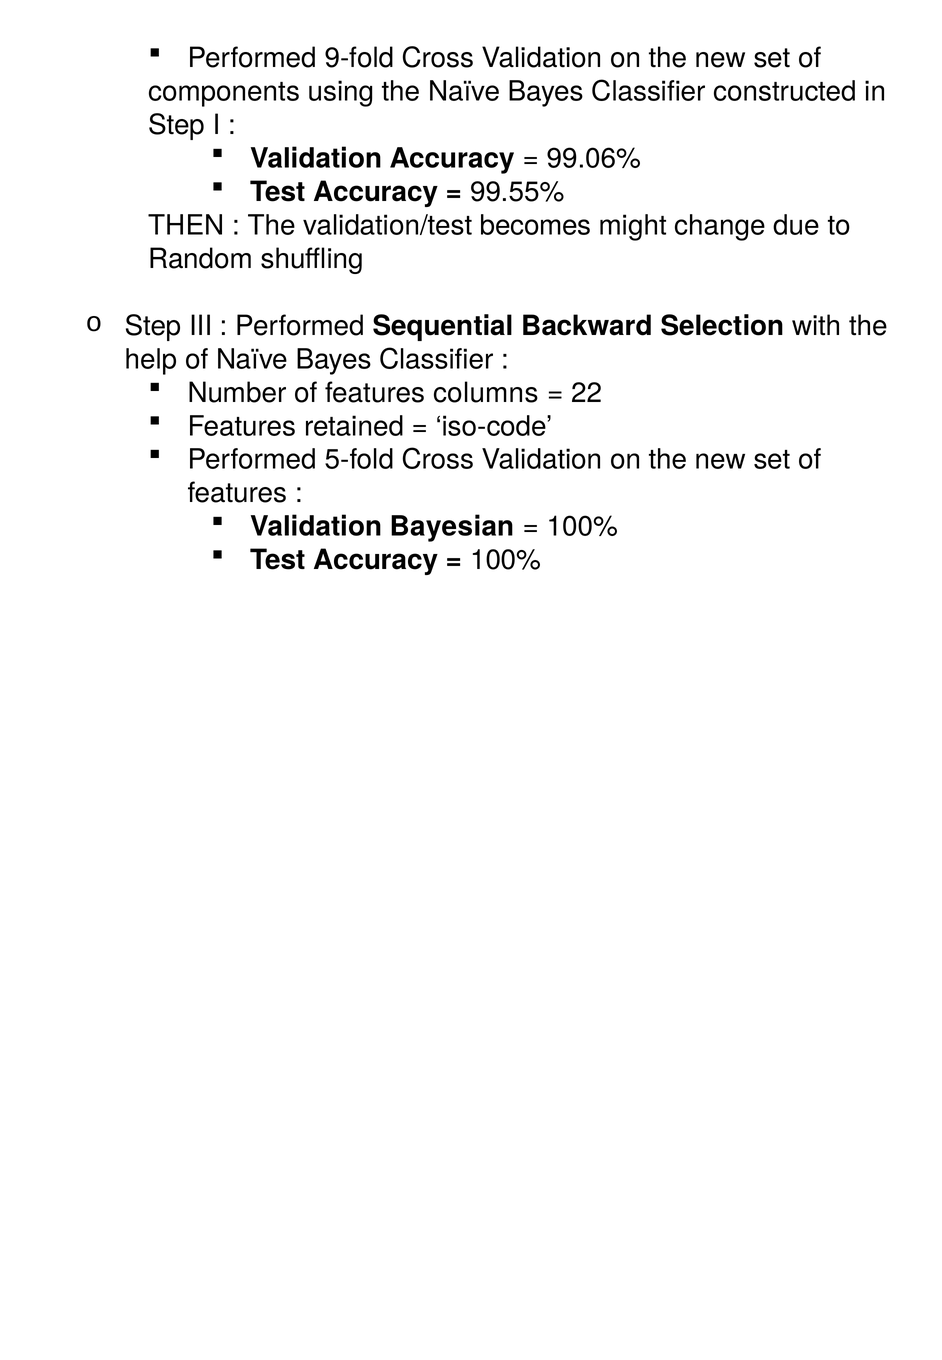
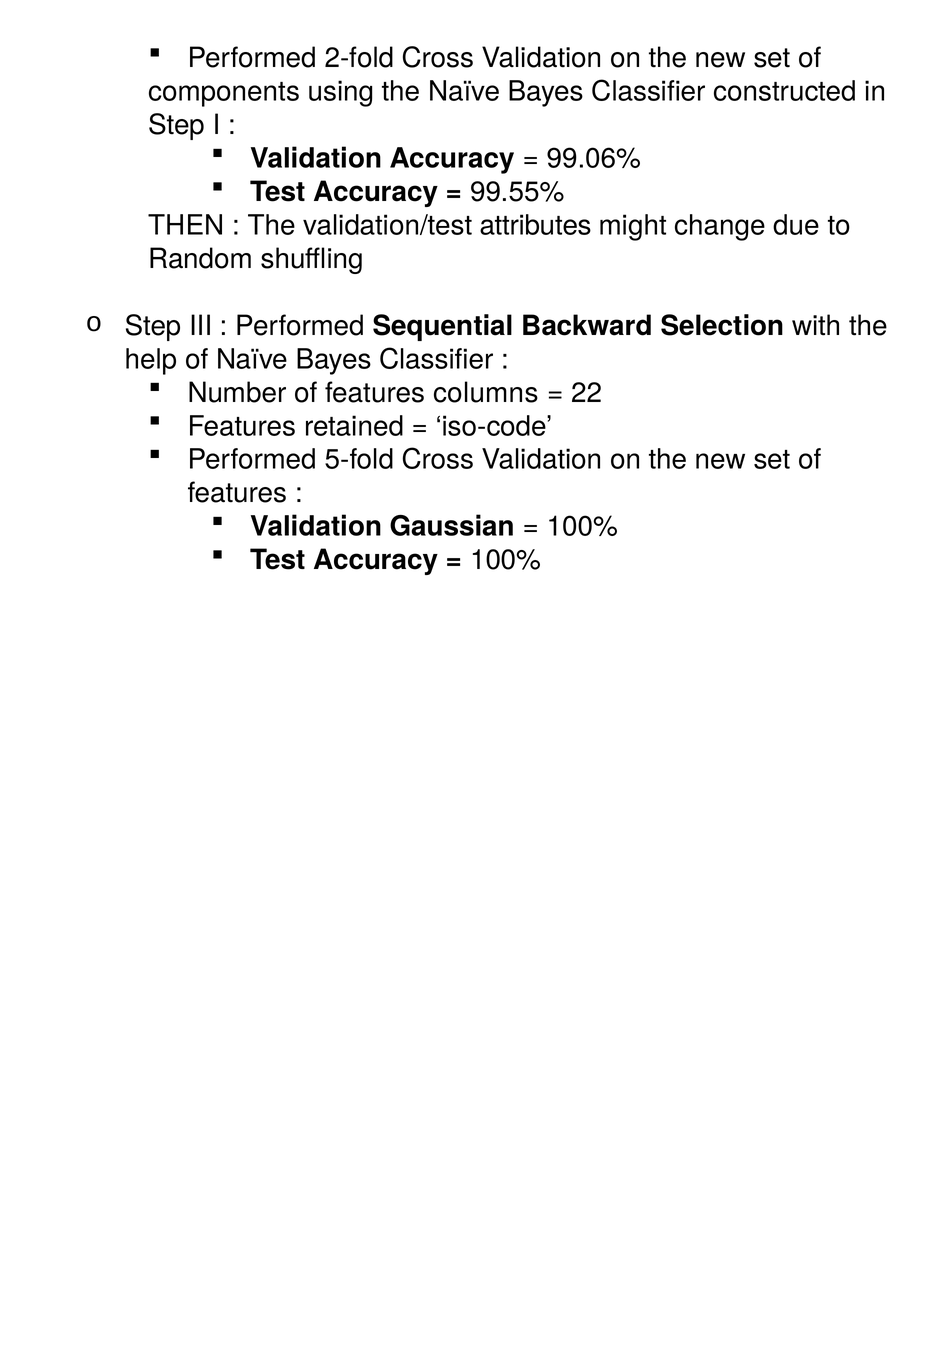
9-fold: 9-fold -> 2-fold
becomes: becomes -> attributes
Bayesian: Bayesian -> Gaussian
